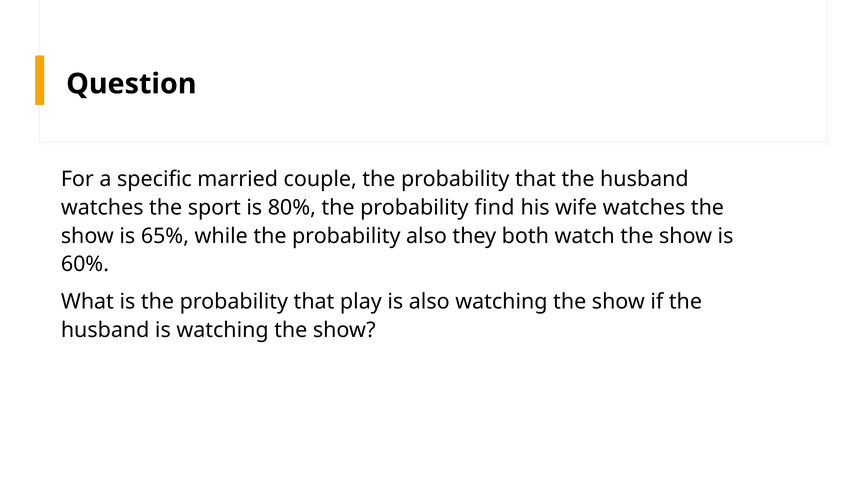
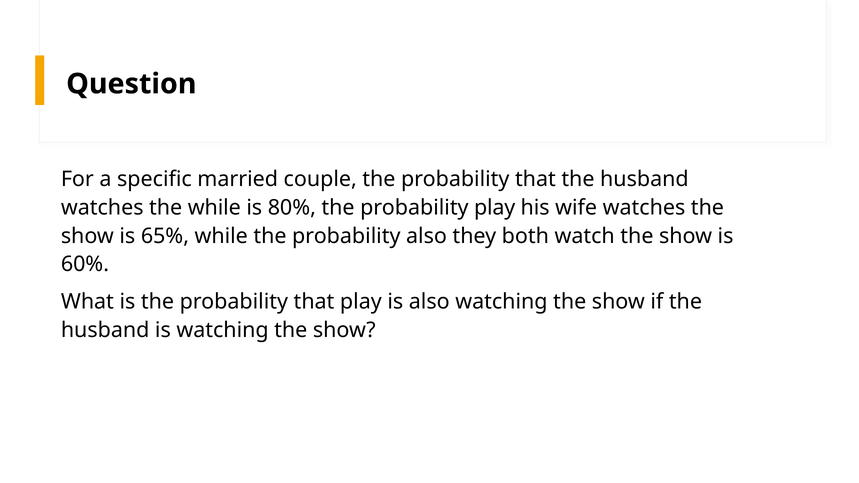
the sport: sport -> while
probability find: find -> play
